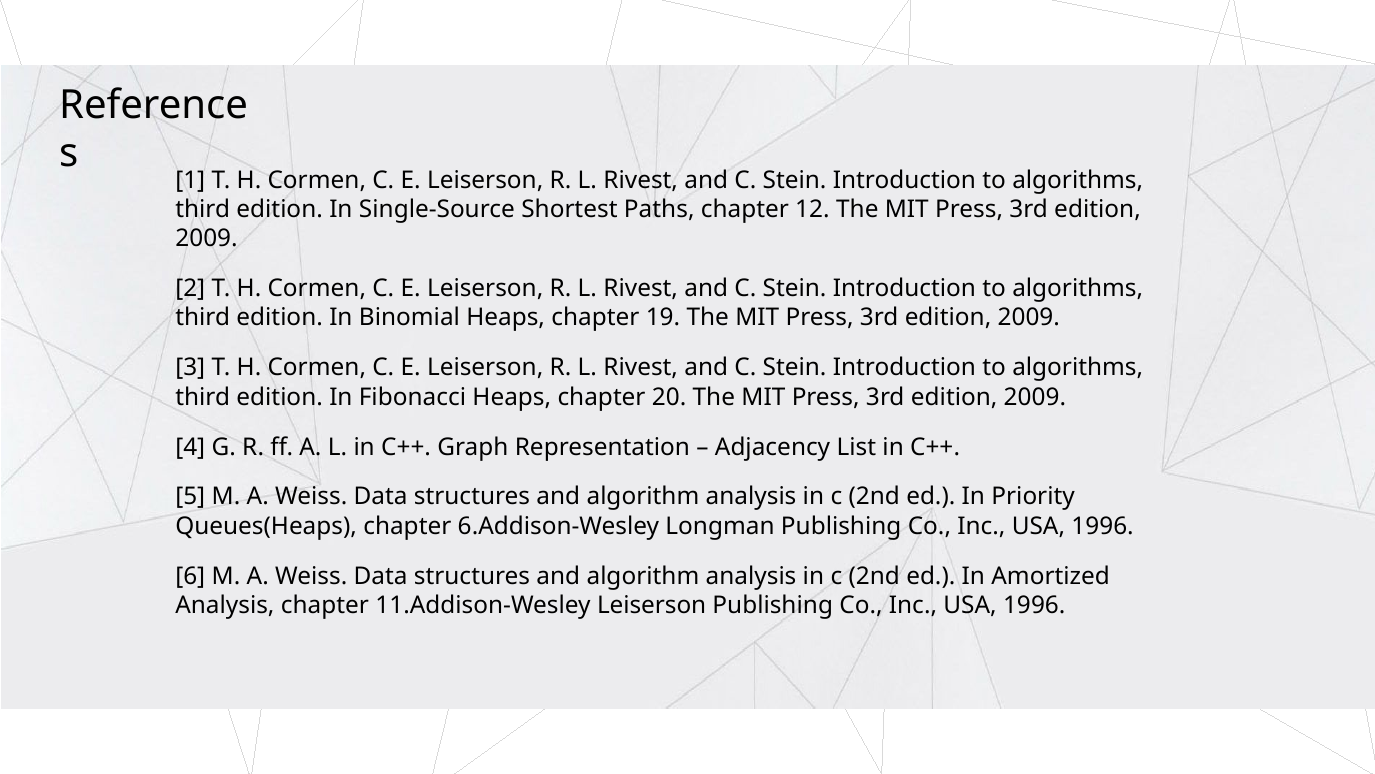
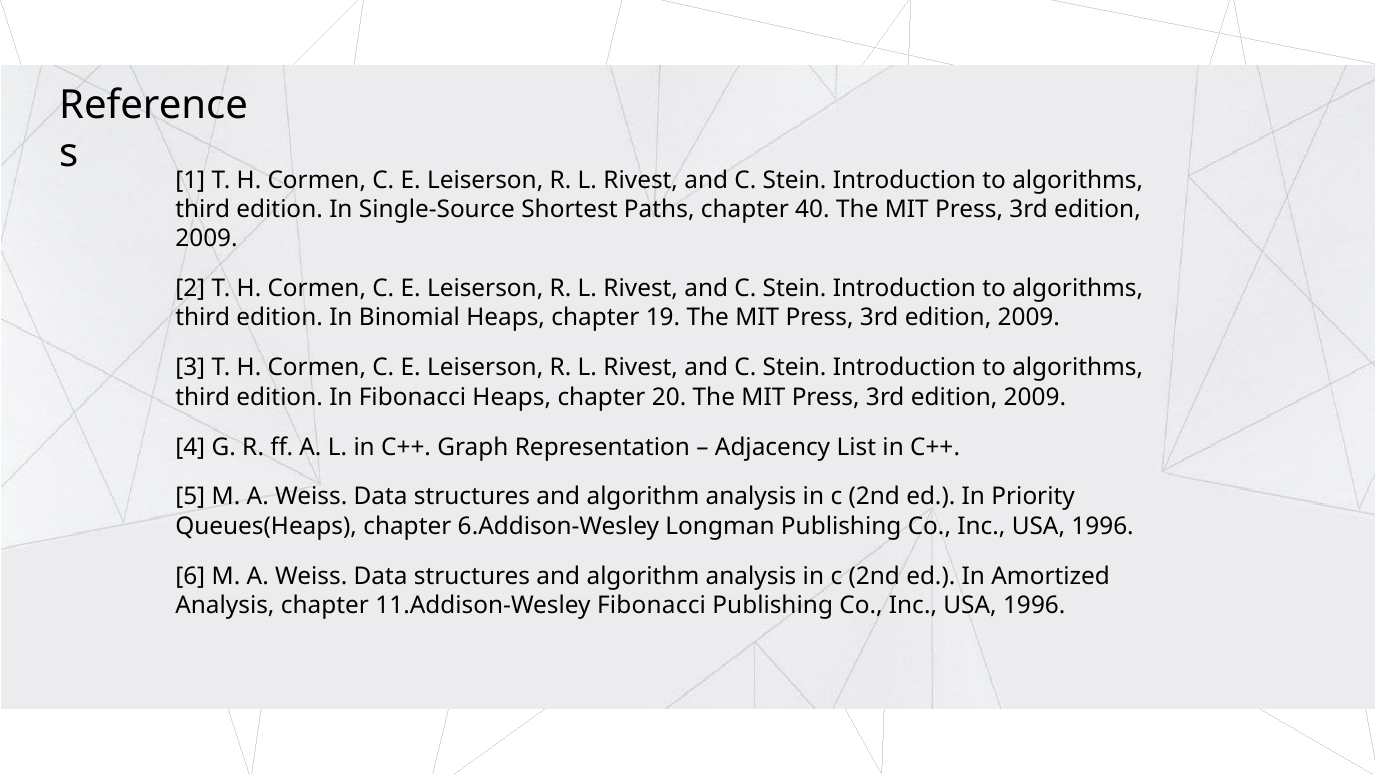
12: 12 -> 40
11.Addison-Wesley Leiserson: Leiserson -> Fibonacci
